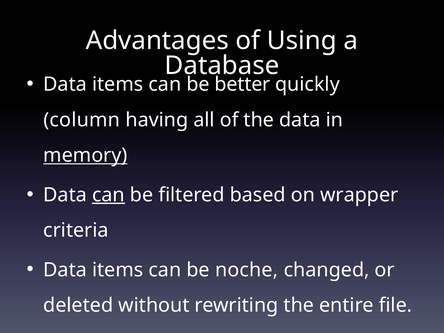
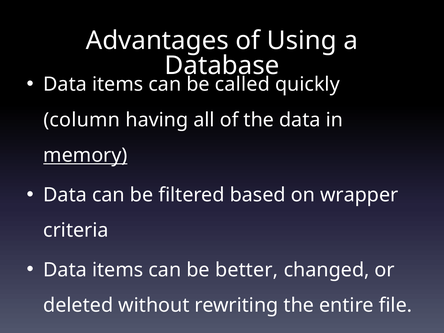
better: better -> called
can at (108, 195) underline: present -> none
noche: noche -> better
